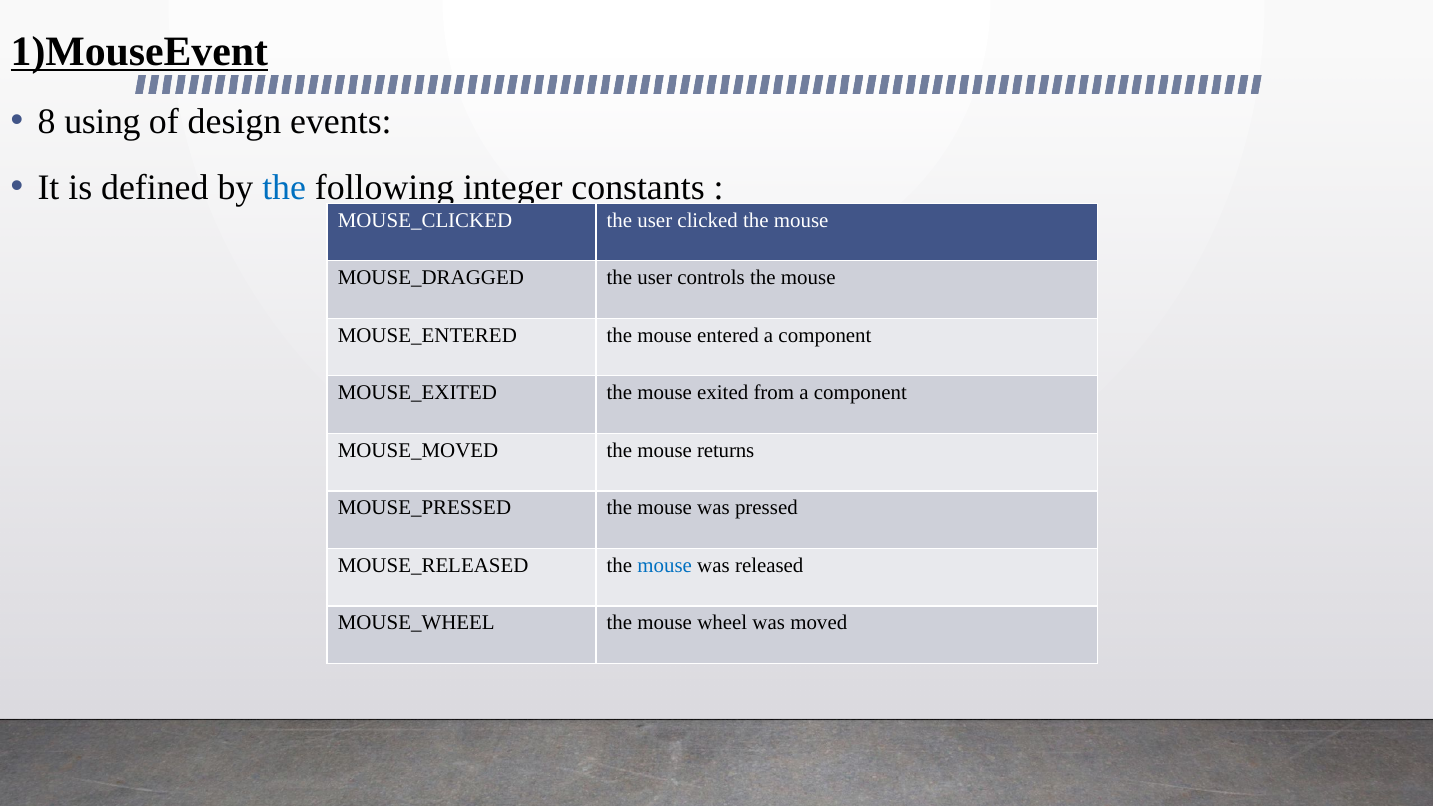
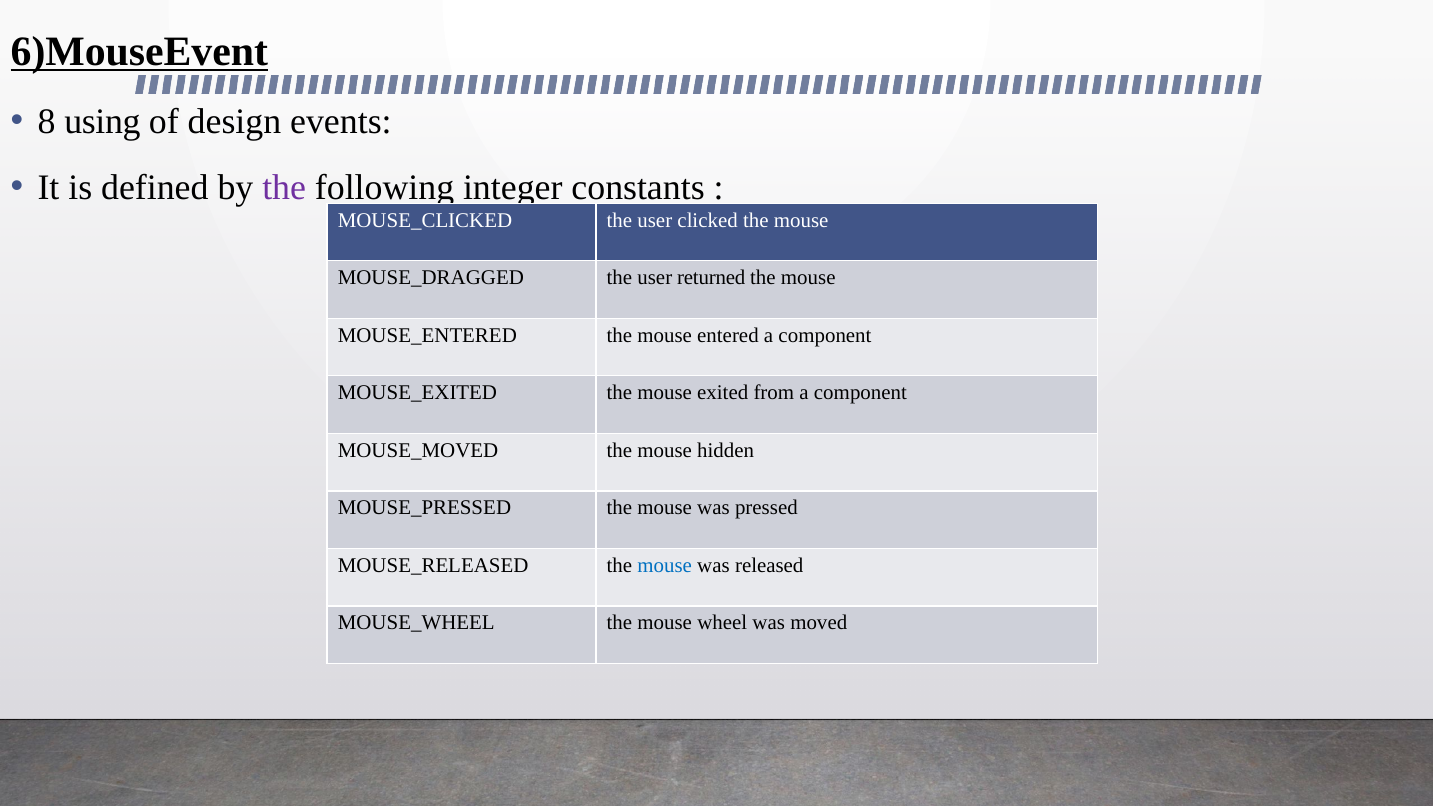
1)MouseEvent: 1)MouseEvent -> 6)MouseEvent
the at (284, 188) colour: blue -> purple
controls: controls -> returned
returns: returns -> hidden
